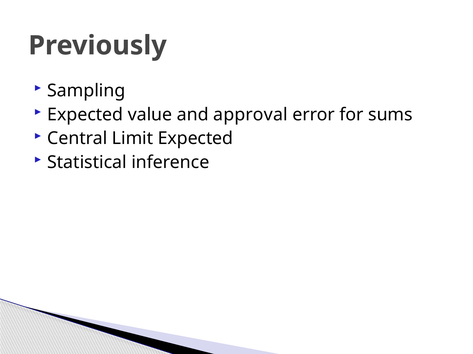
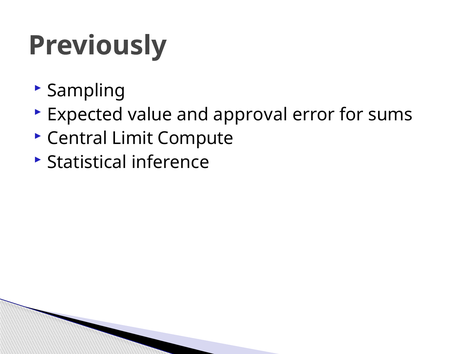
Limit Expected: Expected -> Compute
